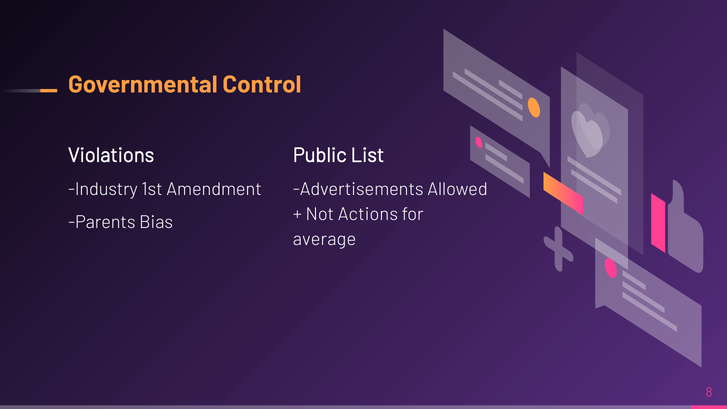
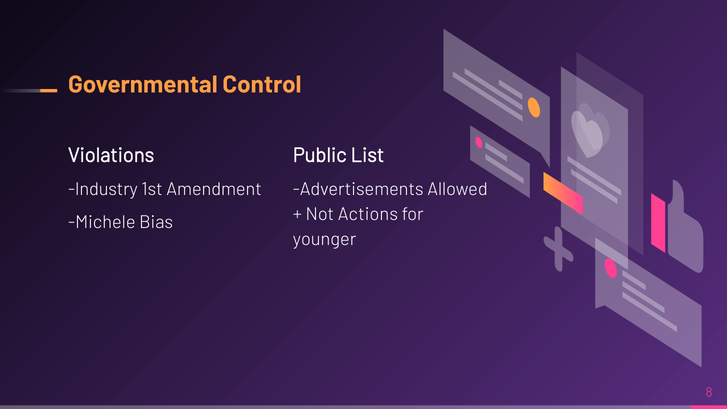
Parents: Parents -> Michele
average: average -> younger
